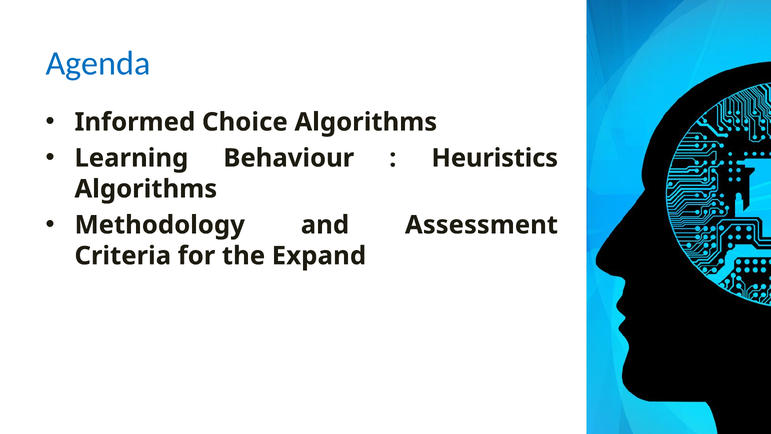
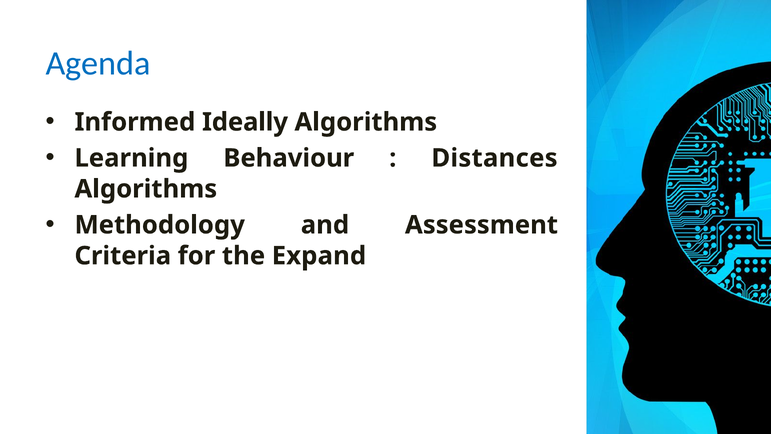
Choice: Choice -> Ideally
Heuristics: Heuristics -> Distances
